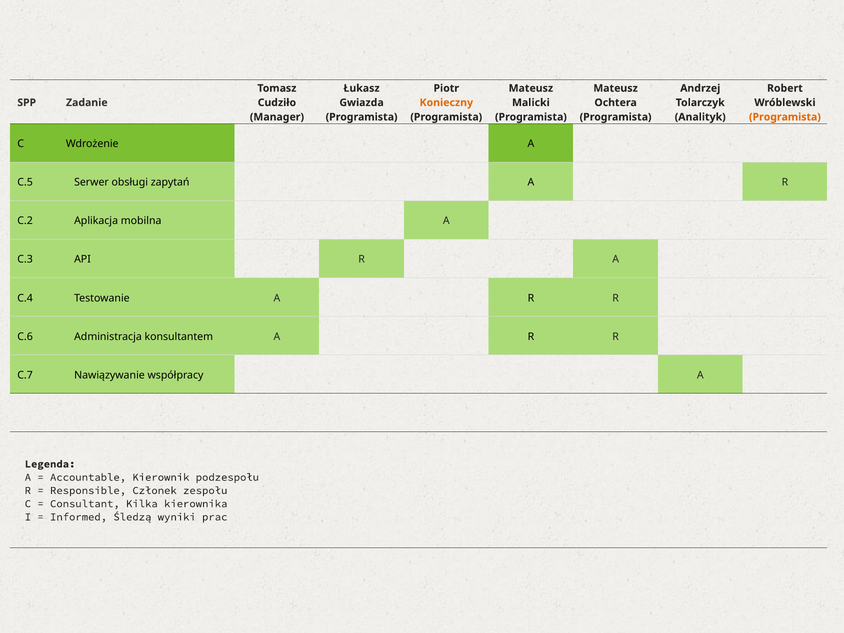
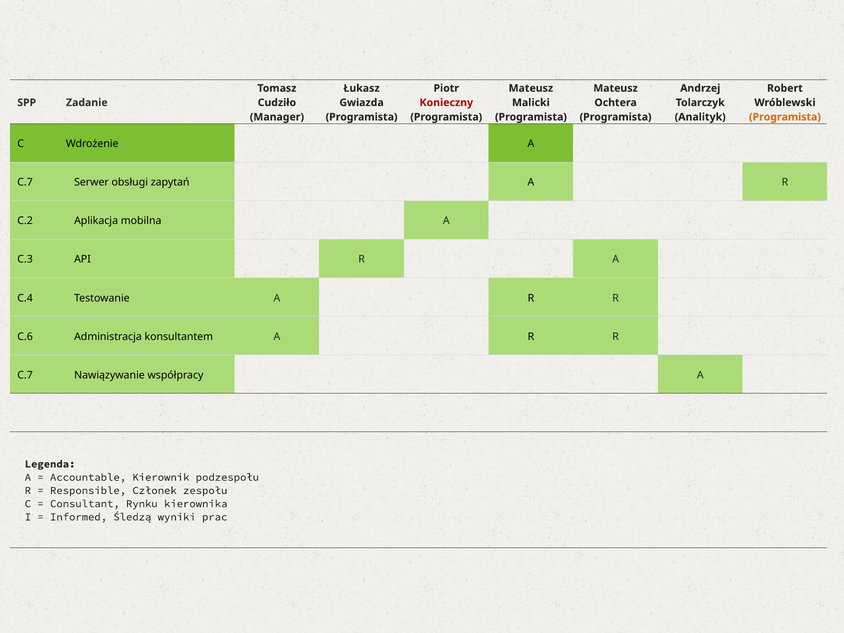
Konieczny colour: orange -> red
C.5 at (25, 182): C.5 -> C.7
Kilka: Kilka -> Rynku
